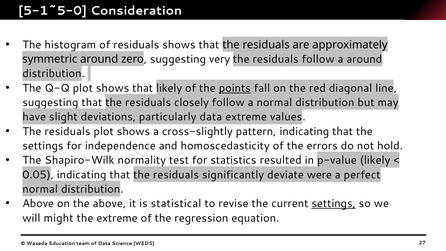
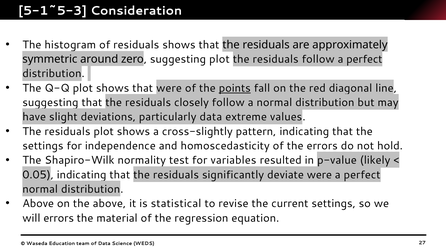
5-1~5-0: 5-1~5-0 -> 5-1~5-3
suggesting very: very -> plot
follow a around: around -> perfect
that likely: likely -> were
statistics: statistics -> variables
settings at (334, 203) underline: present -> none
will might: might -> errors
the extreme: extreme -> material
